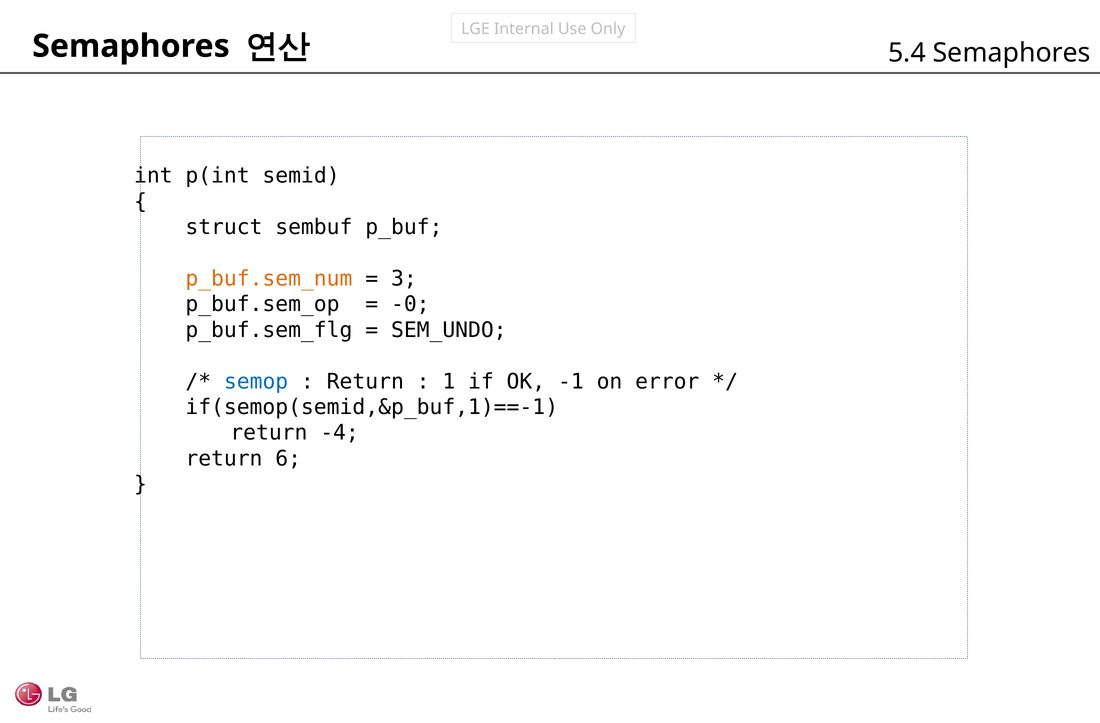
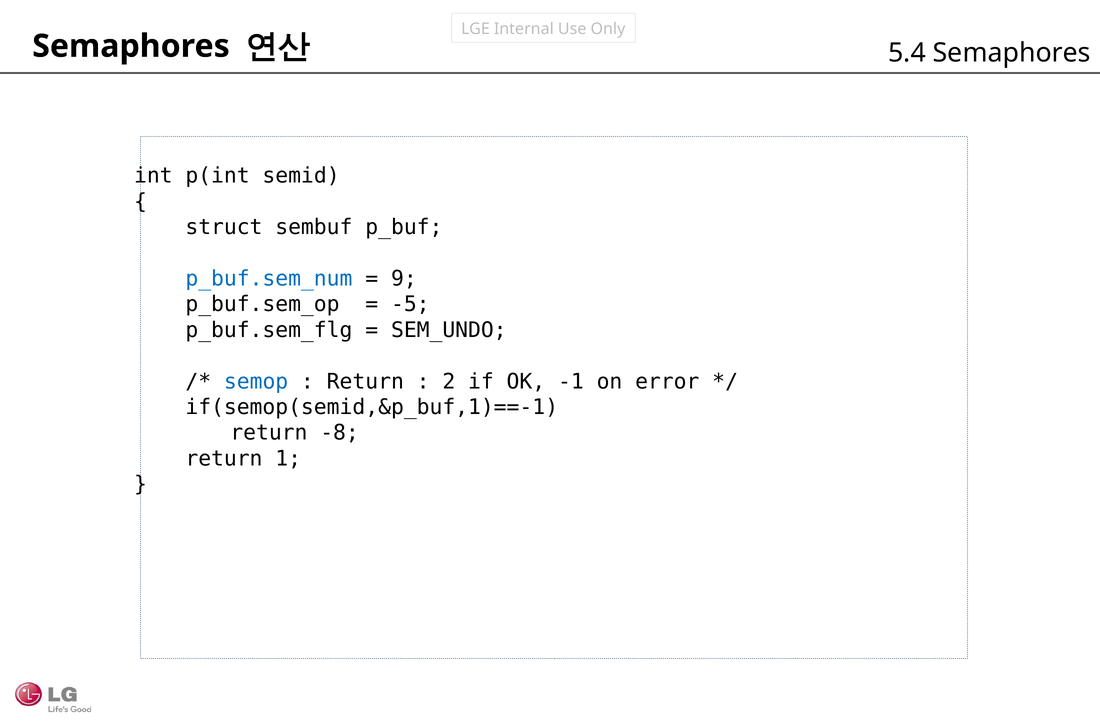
p_buf.sem_num colour: orange -> blue
3: 3 -> 9
-0: -0 -> -5
1: 1 -> 2
-4: -4 -> -8
6: 6 -> 1
